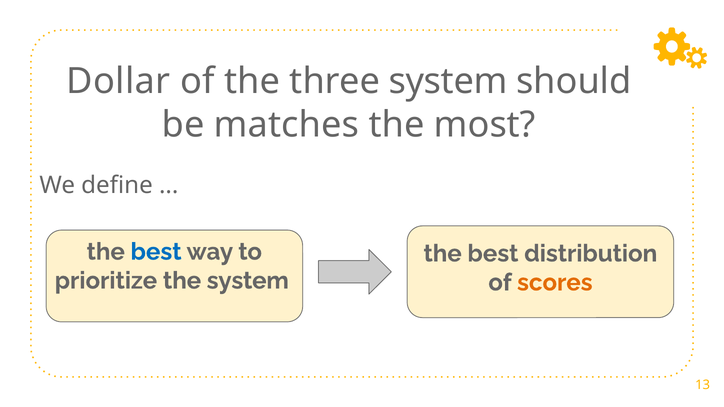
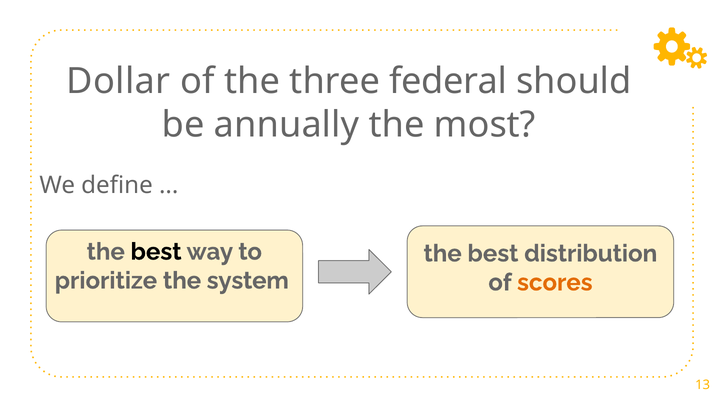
three system: system -> federal
matches: matches -> annually
best at (156, 252) colour: blue -> black
